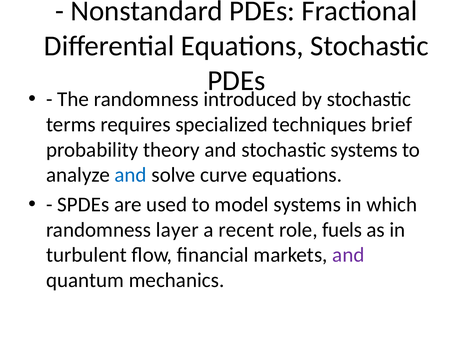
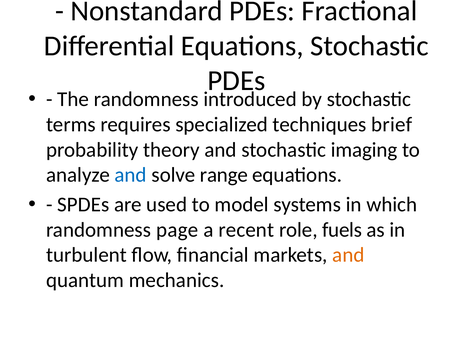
stochastic systems: systems -> imaging
curve: curve -> range
layer: layer -> page
and at (348, 255) colour: purple -> orange
